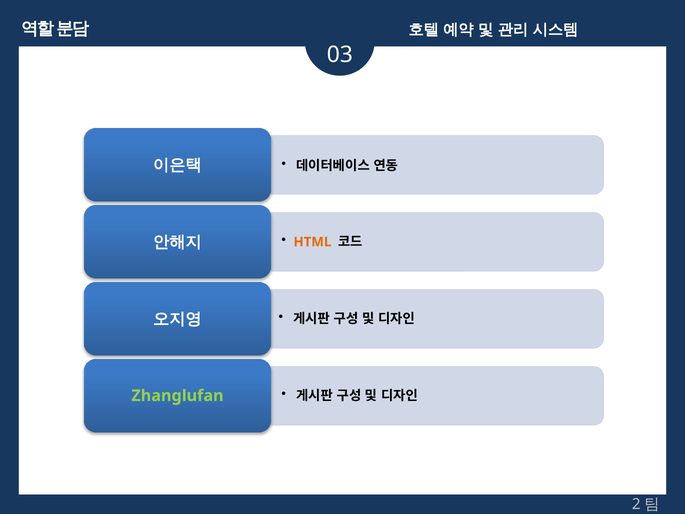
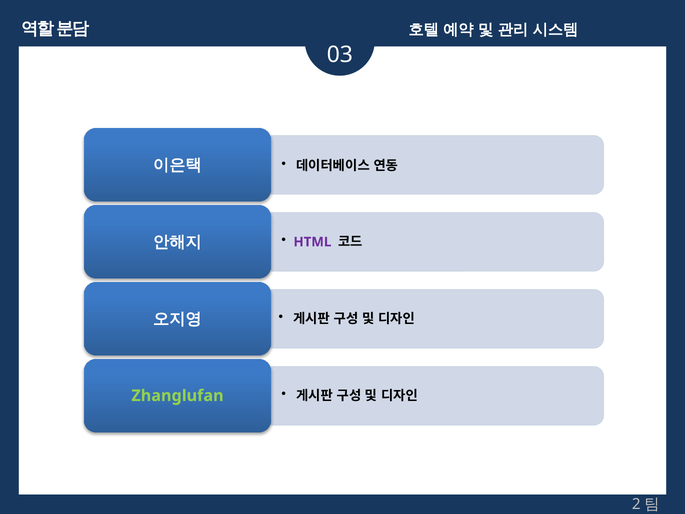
HTML colour: orange -> purple
